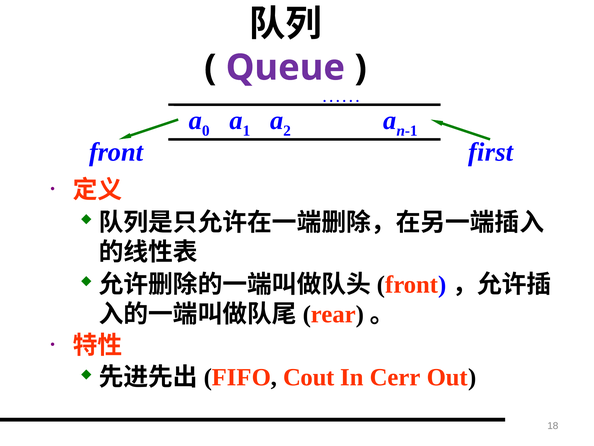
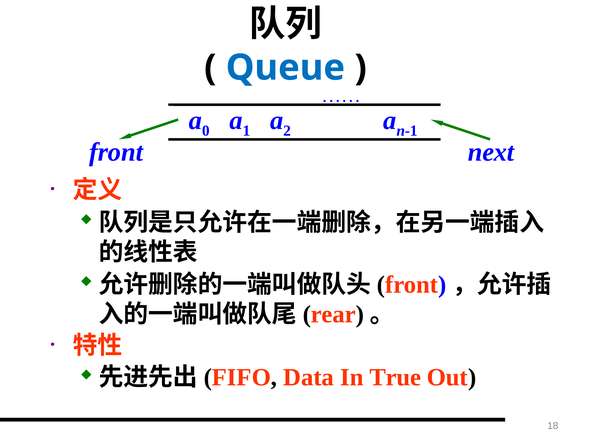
Queue colour: purple -> blue
first: first -> next
Cout: Cout -> Data
Cerr: Cerr -> True
